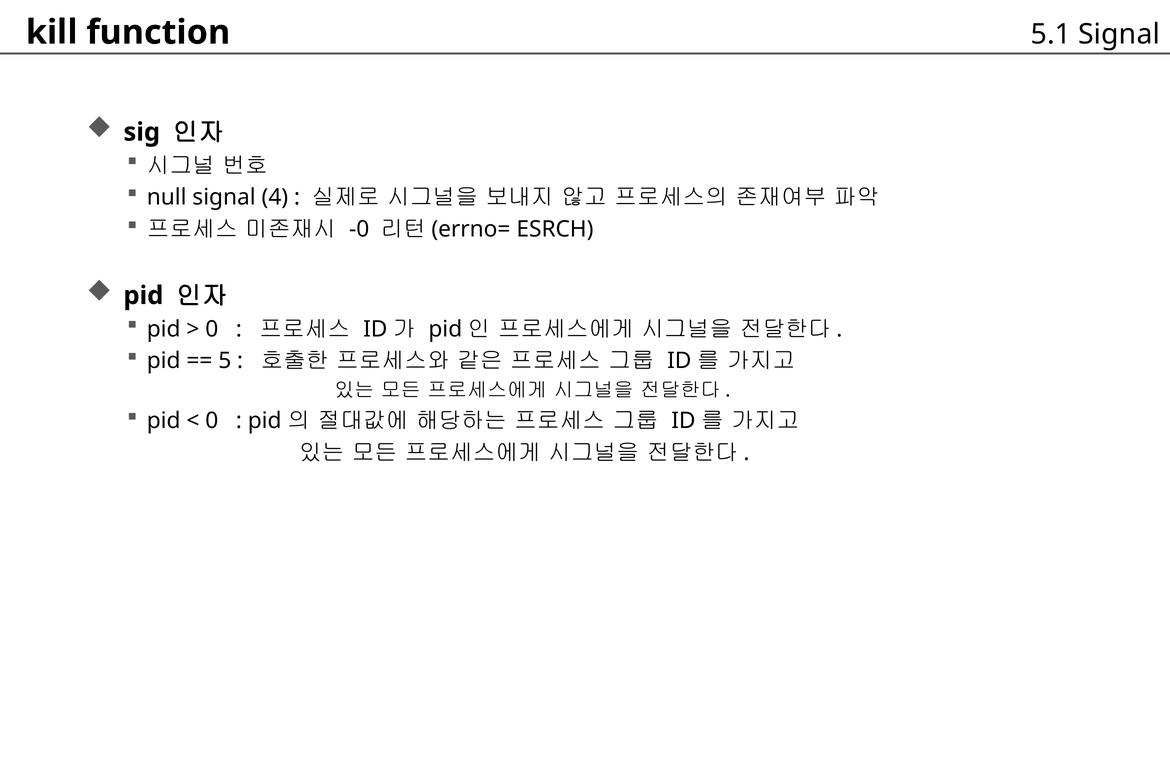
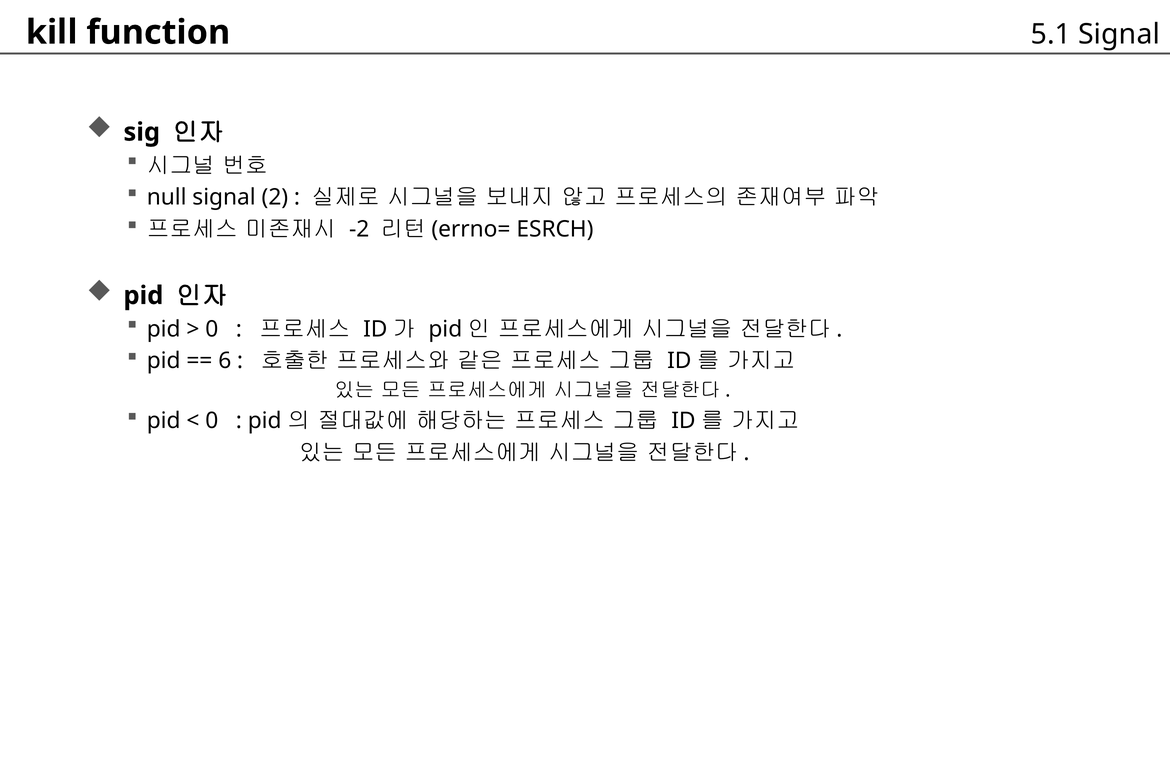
4: 4 -> 2
-0: -0 -> -2
5: 5 -> 6
